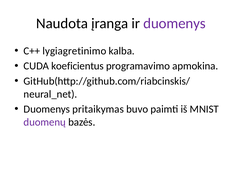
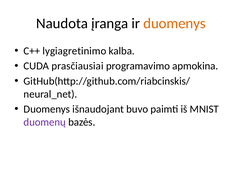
duomenys at (175, 23) colour: purple -> orange
koeficientus: koeficientus -> prasčiausiai
pritaikymas: pritaikymas -> išnaudojant
